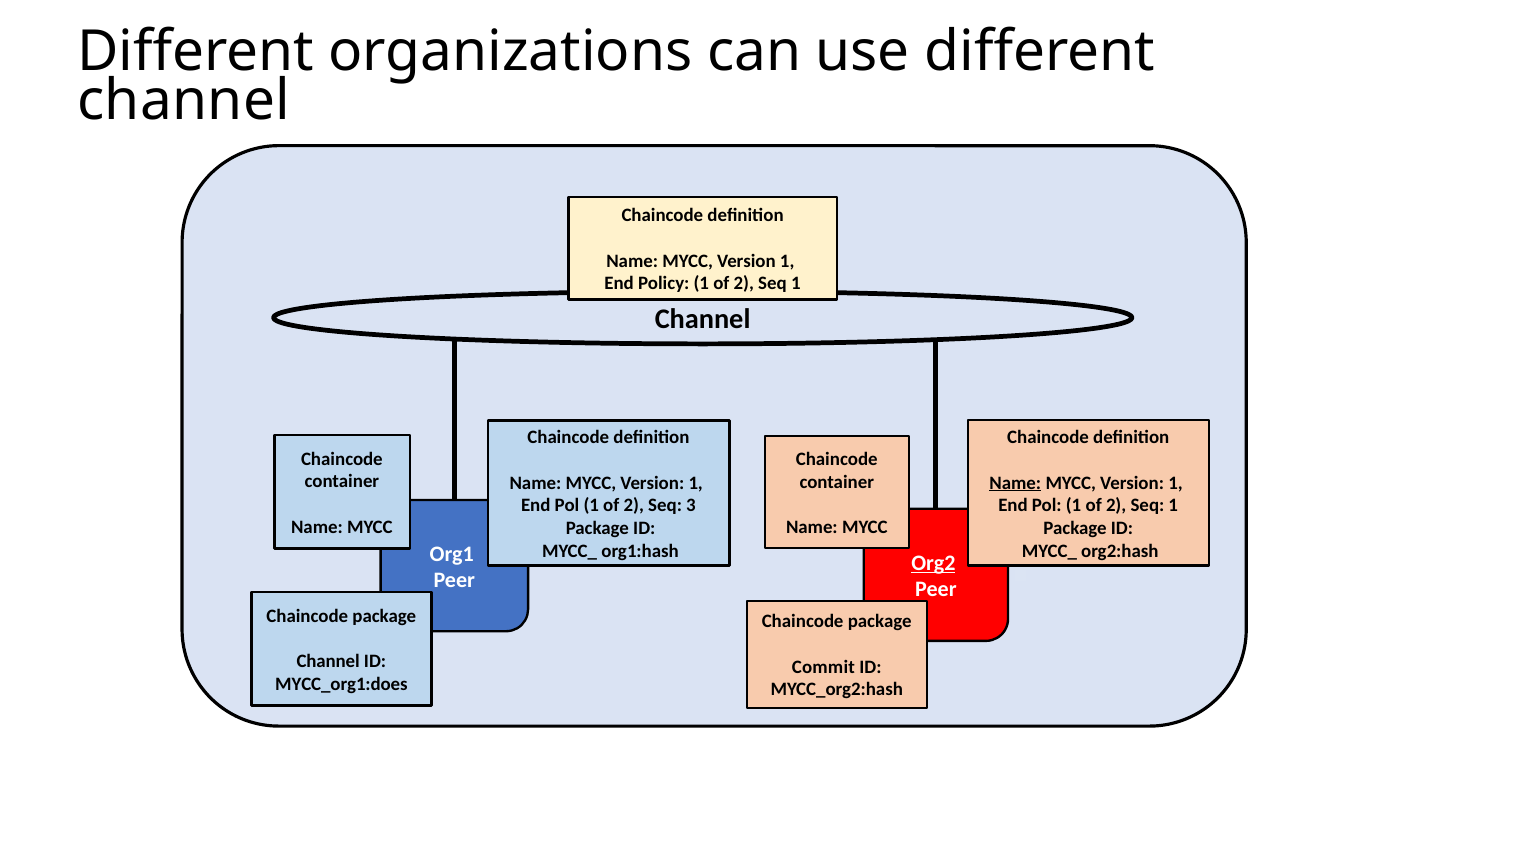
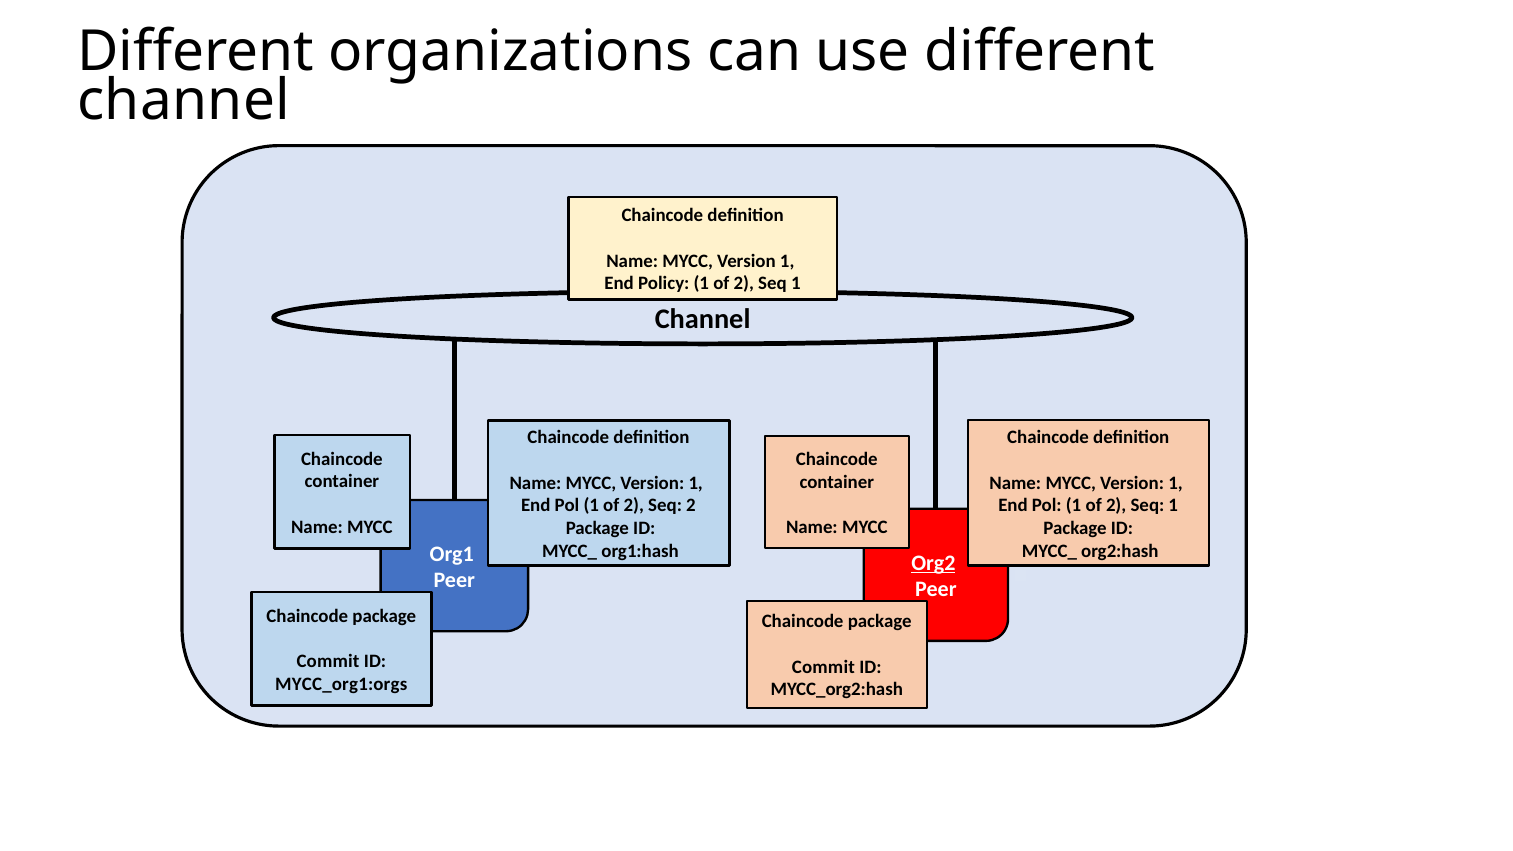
Name at (1015, 483) underline: present -> none
Seq 3: 3 -> 2
Channel at (328, 661): Channel -> Commit
MYCC_org1:does: MYCC_org1:does -> MYCC_org1:orgs
